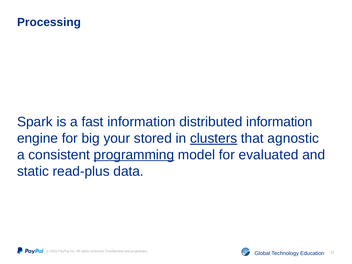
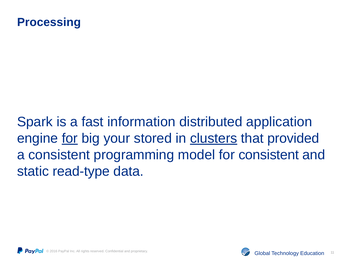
distributed information: information -> application
for at (70, 138) underline: none -> present
agnostic: agnostic -> provided
programming underline: present -> none
for evaluated: evaluated -> consistent
read-plus: read-plus -> read-type
